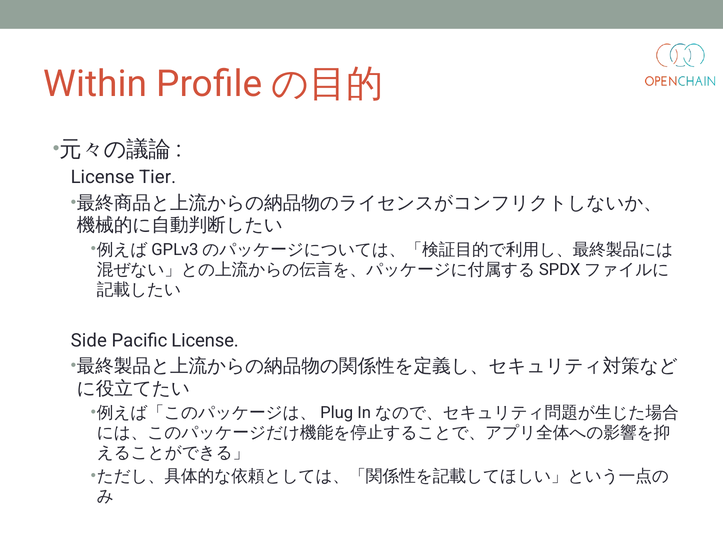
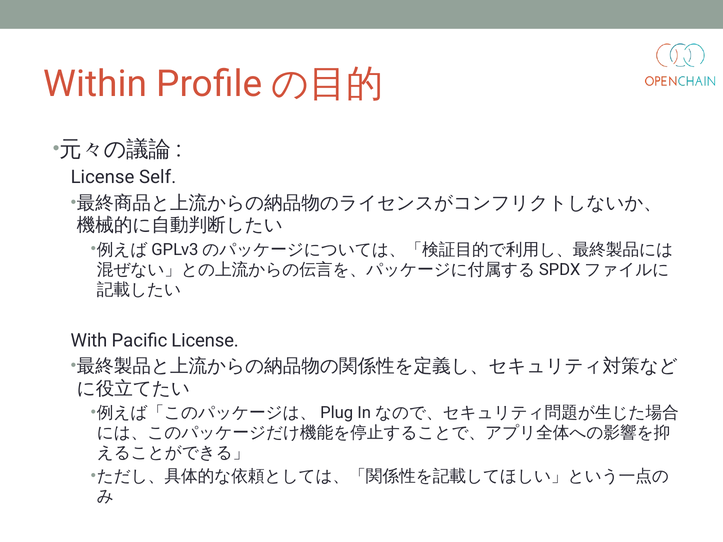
Tier: Tier -> Self
Side: Side -> With
